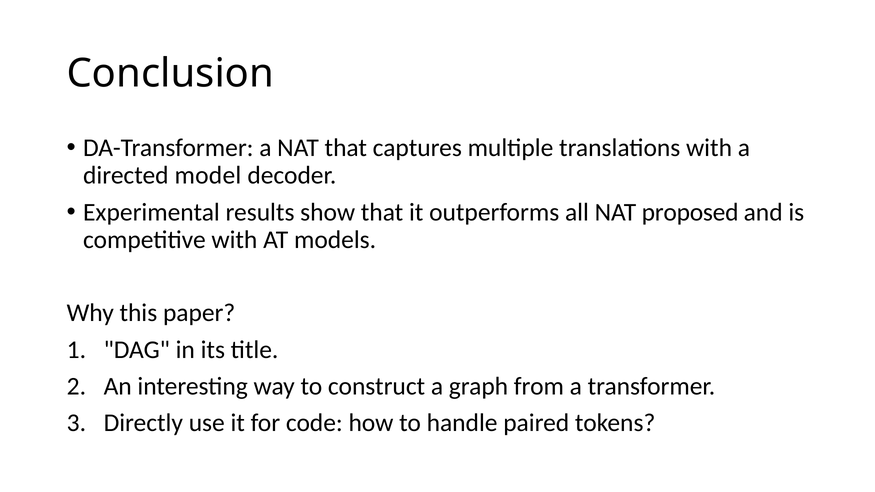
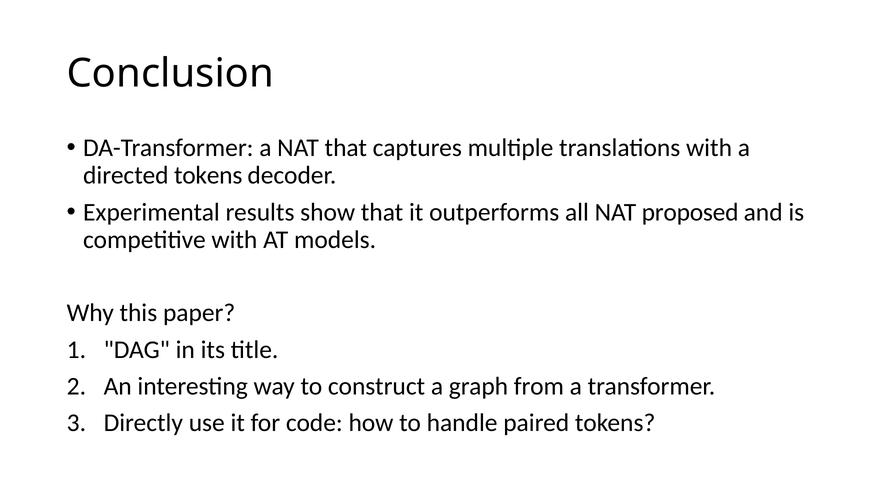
directed model: model -> tokens
